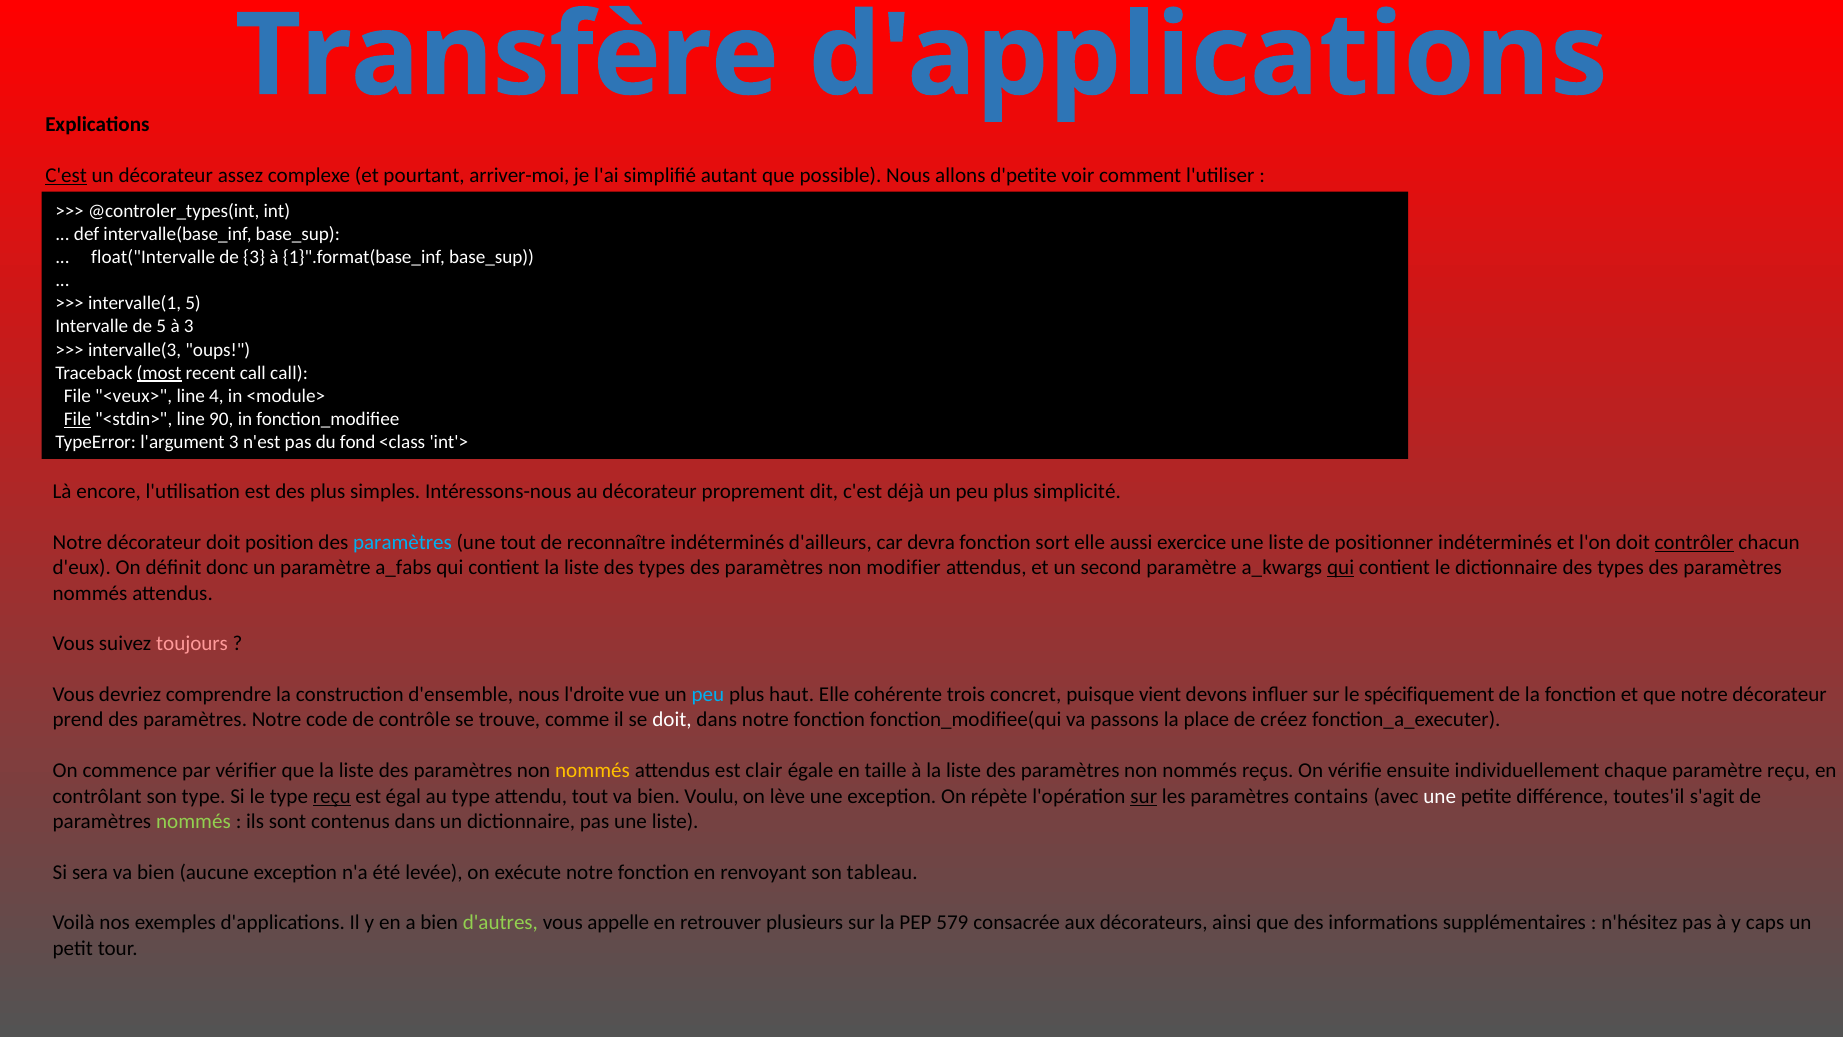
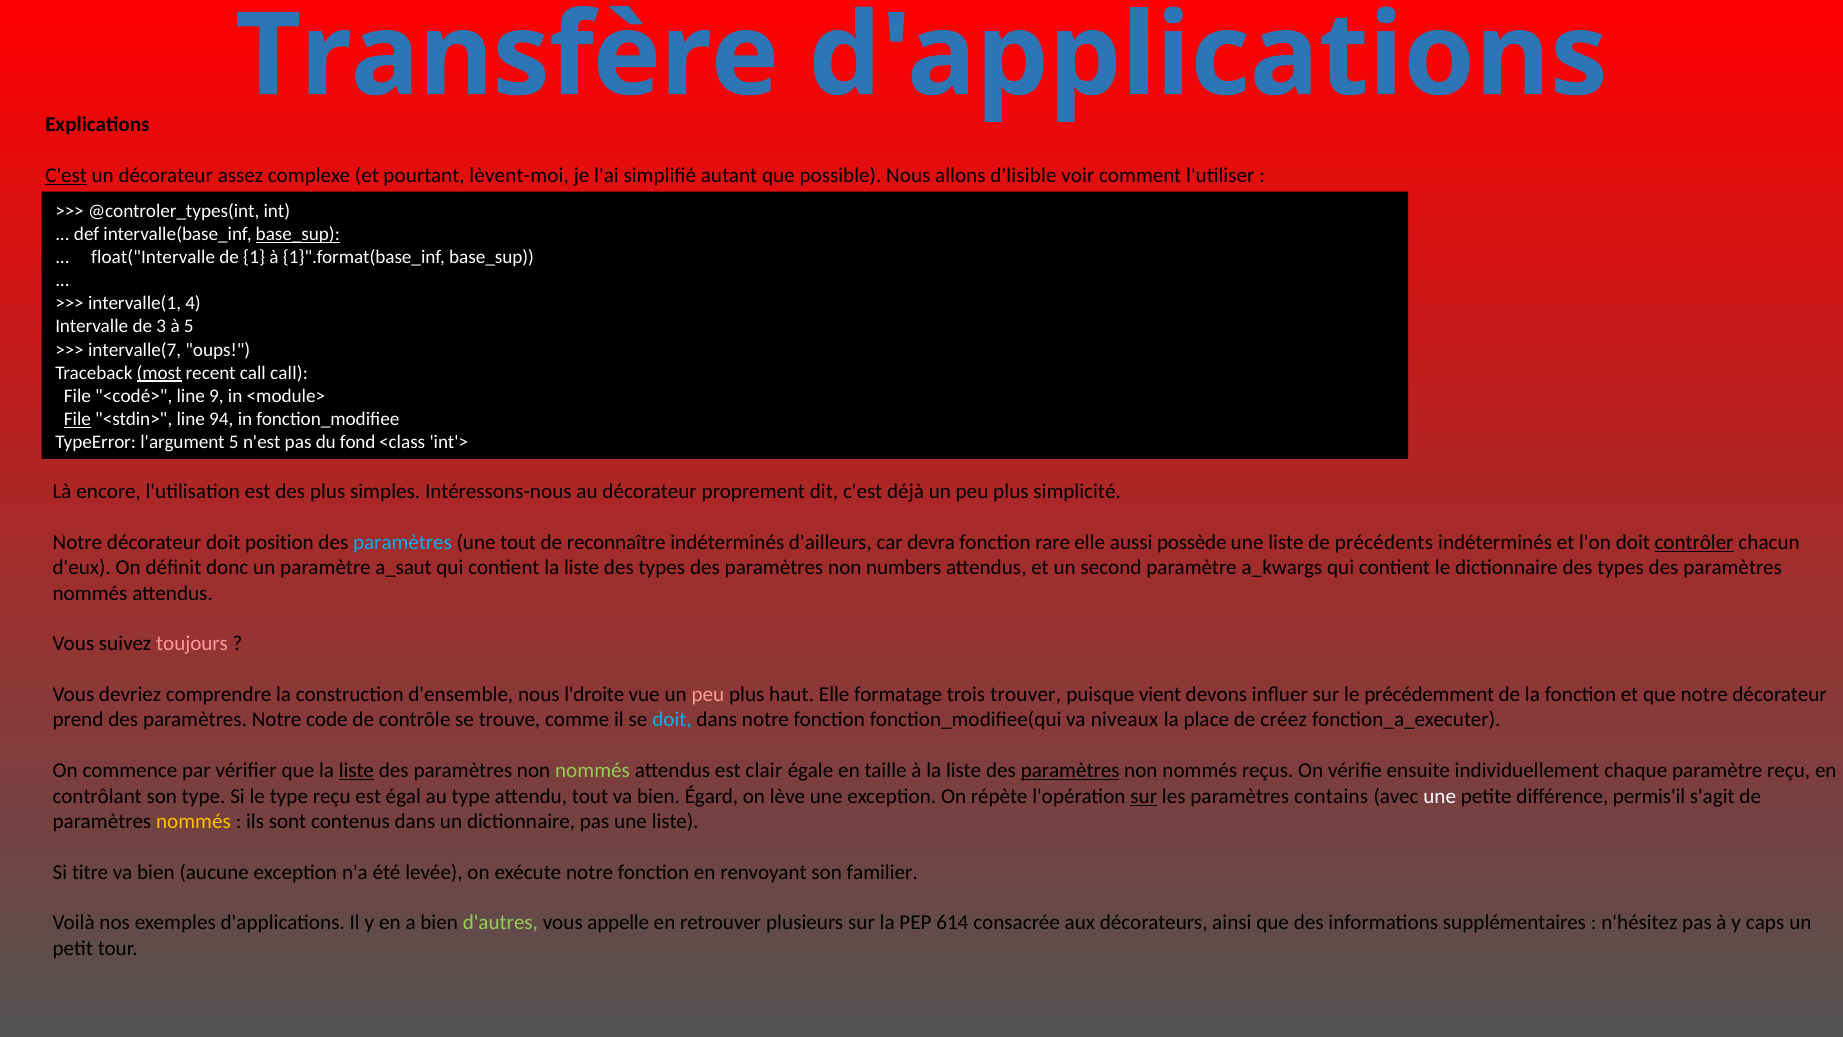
arriver-moi: arriver-moi -> lèvent-moi
d'petite: d'petite -> d'lisible
base_sup at (298, 234) underline: none -> present
de 3: 3 -> 1
intervalle(1 5: 5 -> 4
de 5: 5 -> 3
à 3: 3 -> 5
intervalle(3: intervalle(3 -> intervalle(7
<veux>: <veux> -> <codé>
4: 4 -> 9
90: 90 -> 94
l'argument 3: 3 -> 5
sort: sort -> rare
exercice: exercice -> possède
positionner: positionner -> précédents
a_fabs: a_fabs -> a_saut
modifier: modifier -> numbers
qui at (1341, 568) underline: present -> none
peu at (708, 694) colour: light blue -> pink
cohérente: cohérente -> formatage
concret: concret -> trouver
spécifiquement: spécifiquement -> précédemment
doit at (672, 720) colour: white -> light blue
passons: passons -> niveaux
liste at (356, 770) underline: none -> present
nommés at (593, 770) colour: yellow -> light green
paramètres at (1070, 770) underline: none -> present
reçu at (332, 796) underline: present -> none
Voulu: Voulu -> Égard
toutes'il: toutes'il -> permis'il
nommés at (193, 821) colour: light green -> yellow
sera: sera -> titre
tableau: tableau -> familier
579: 579 -> 614
